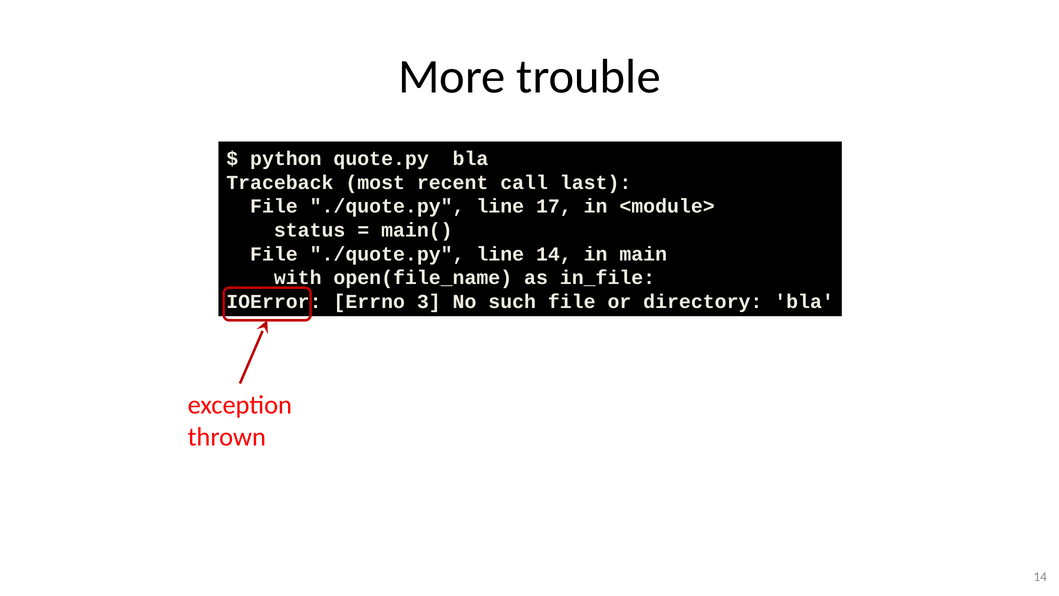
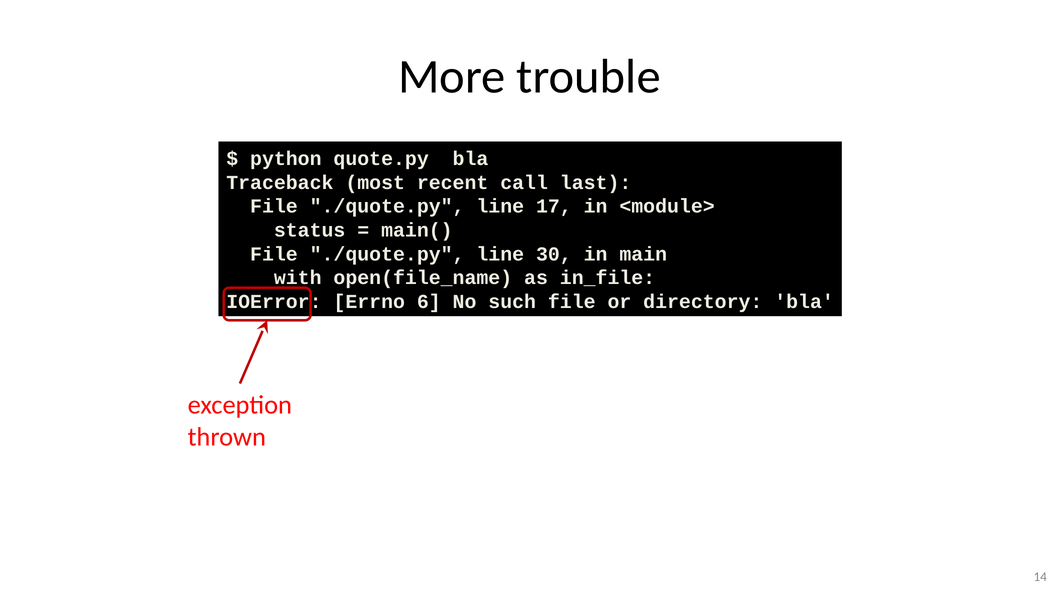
line 14: 14 -> 30
3: 3 -> 6
